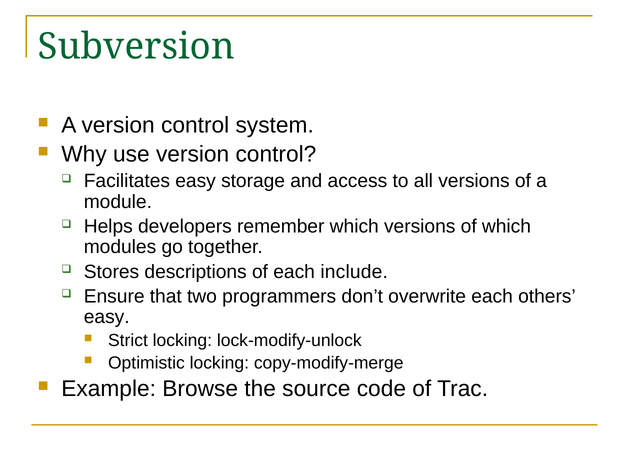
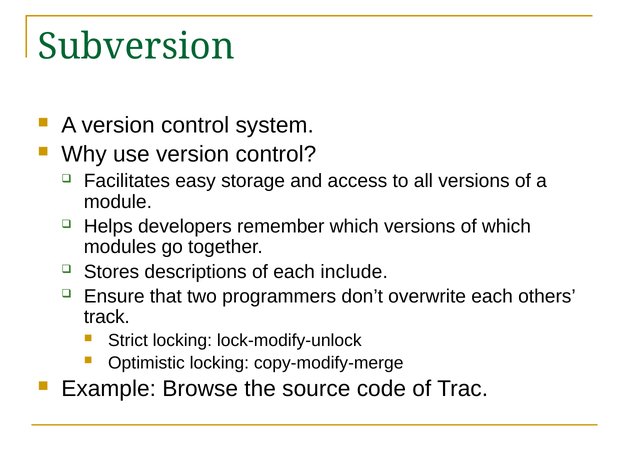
easy at (107, 317): easy -> track
